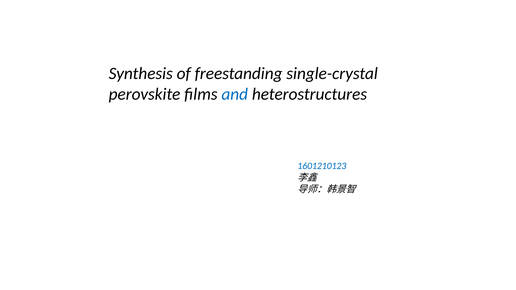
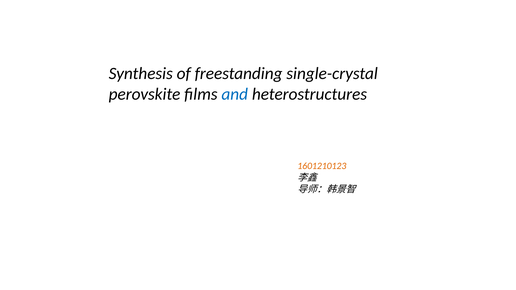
1601210123 colour: blue -> orange
